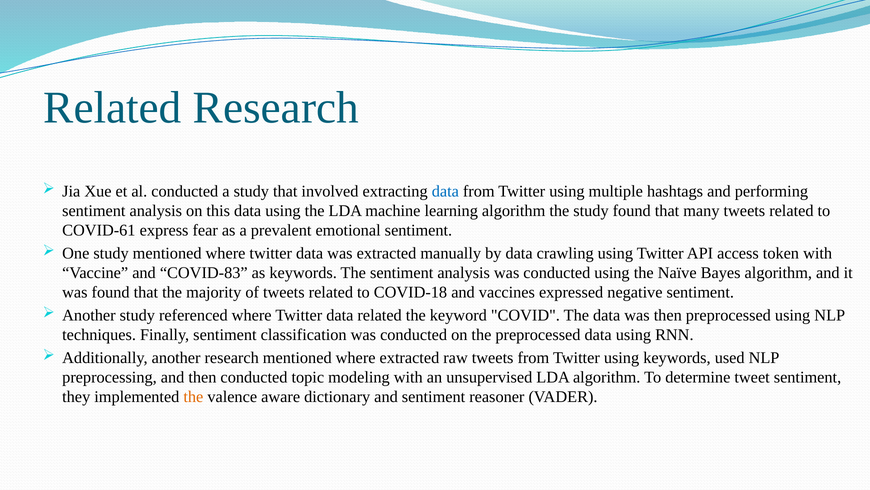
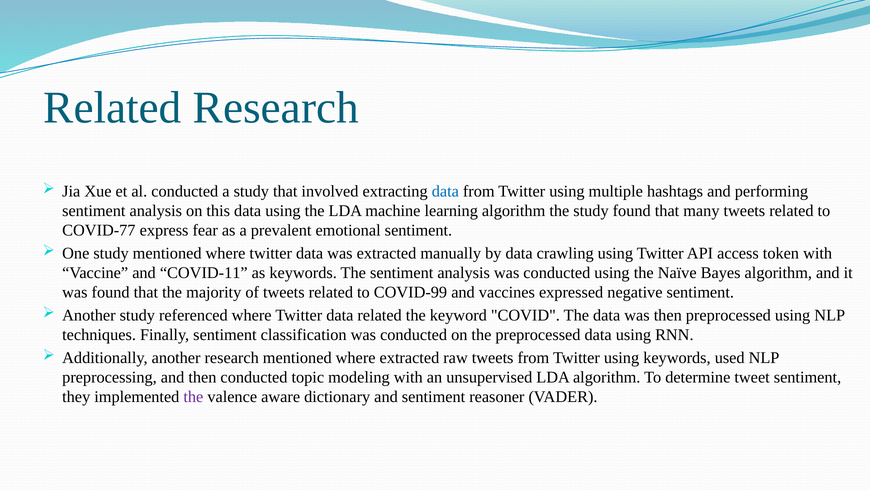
COVID-61: COVID-61 -> COVID-77
COVID-83: COVID-83 -> COVID-11
COVID-18: COVID-18 -> COVID-99
the at (193, 397) colour: orange -> purple
